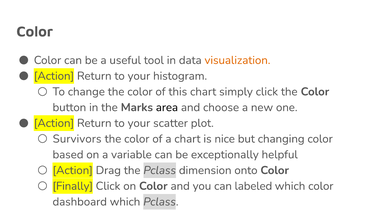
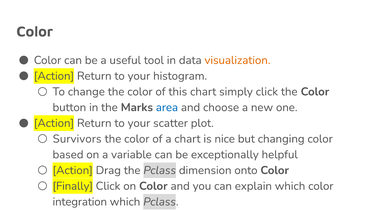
area colour: black -> blue
labeled: labeled -> explain
dashboard: dashboard -> integration
